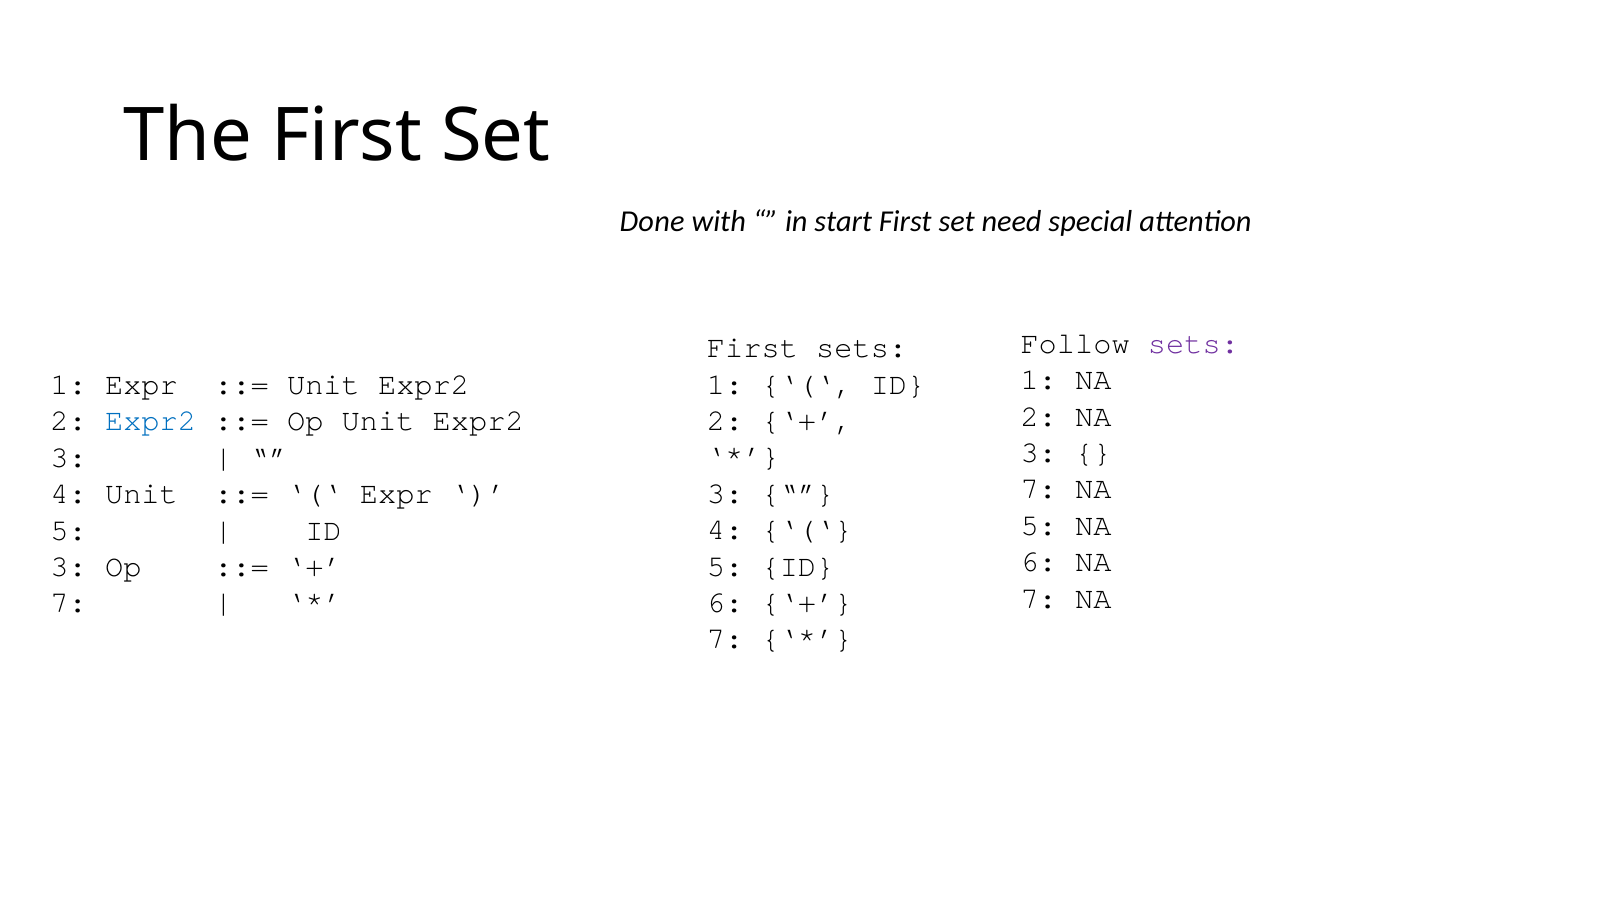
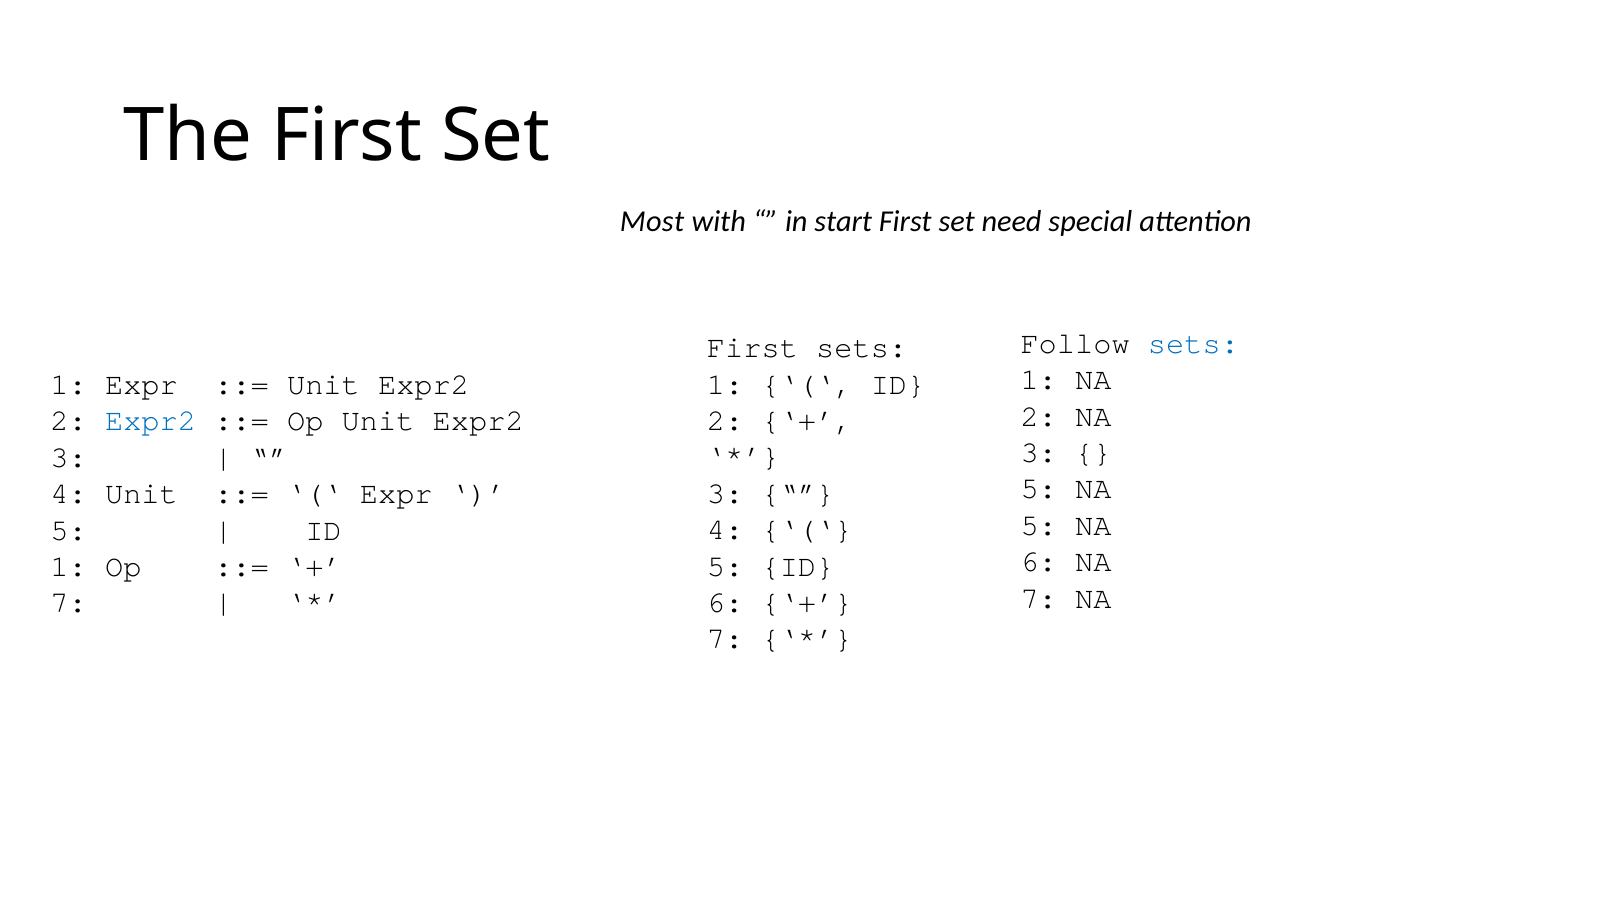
Done: Done -> Most
sets at (1193, 343) colour: purple -> blue
7 at (1039, 489): 7 -> 5
3 at (69, 567): 3 -> 1
